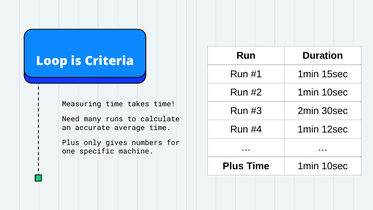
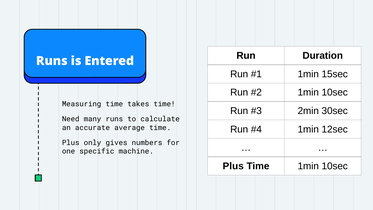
Loop at (52, 61): Loop -> Runs
Criteria: Criteria -> Entered
